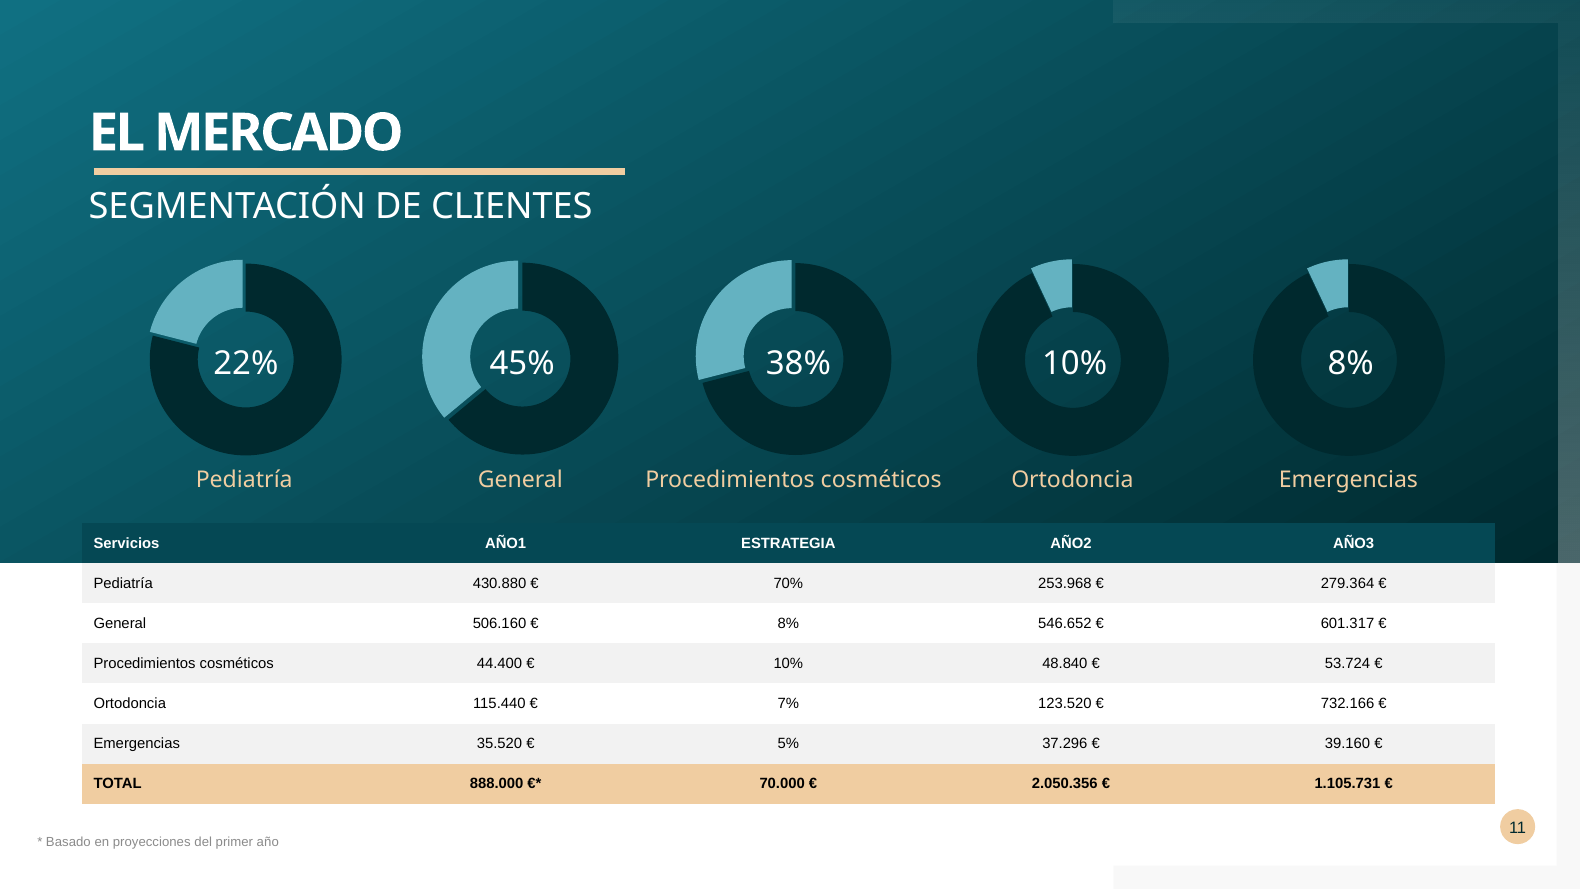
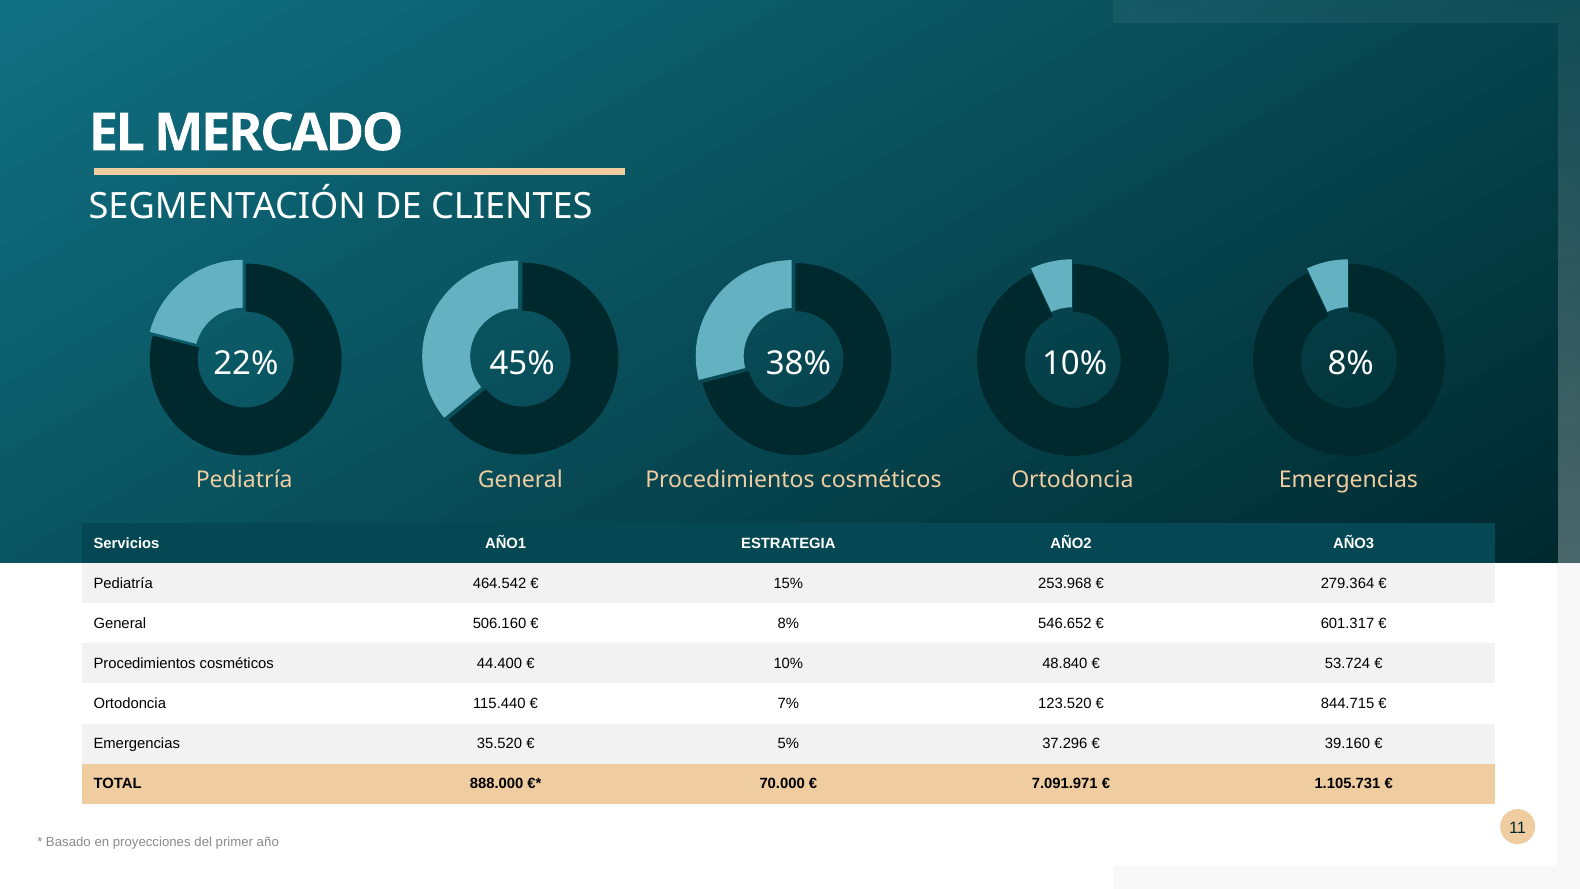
430.880: 430.880 -> 464.542
70%: 70% -> 15%
732.166: 732.166 -> 844.715
2.050.356: 2.050.356 -> 7.091.971
